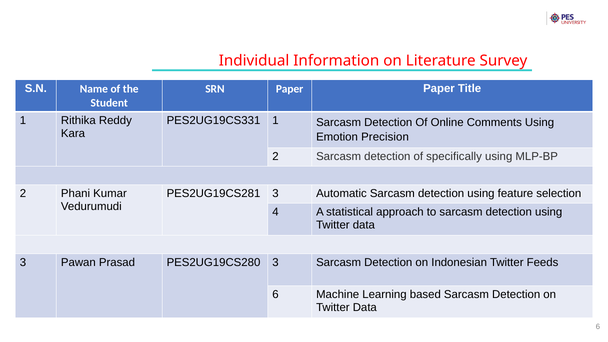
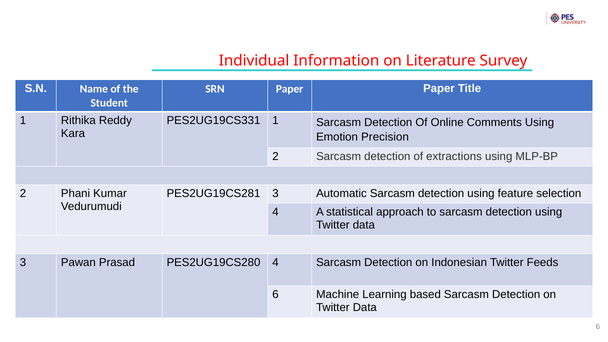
specifically: specifically -> extractions
PES2UG19CS280 3: 3 -> 4
